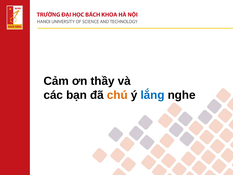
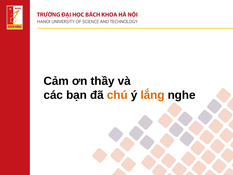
lắng colour: blue -> orange
